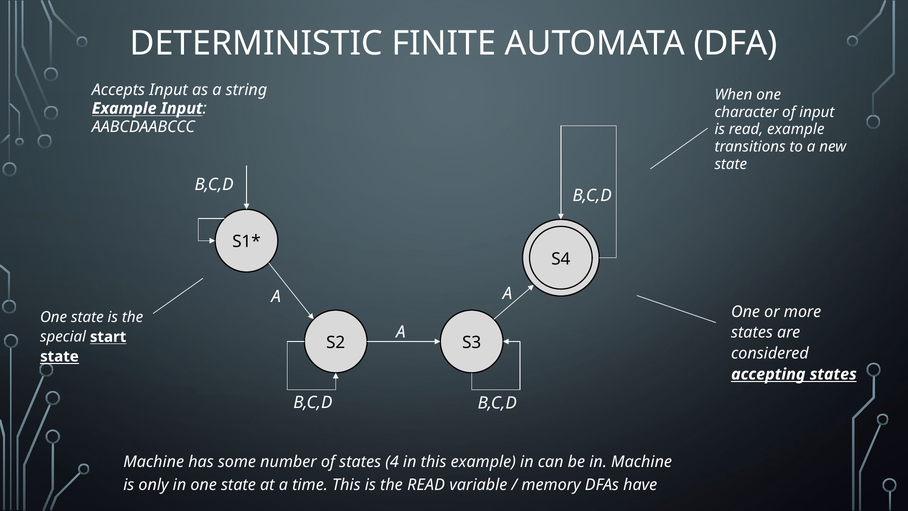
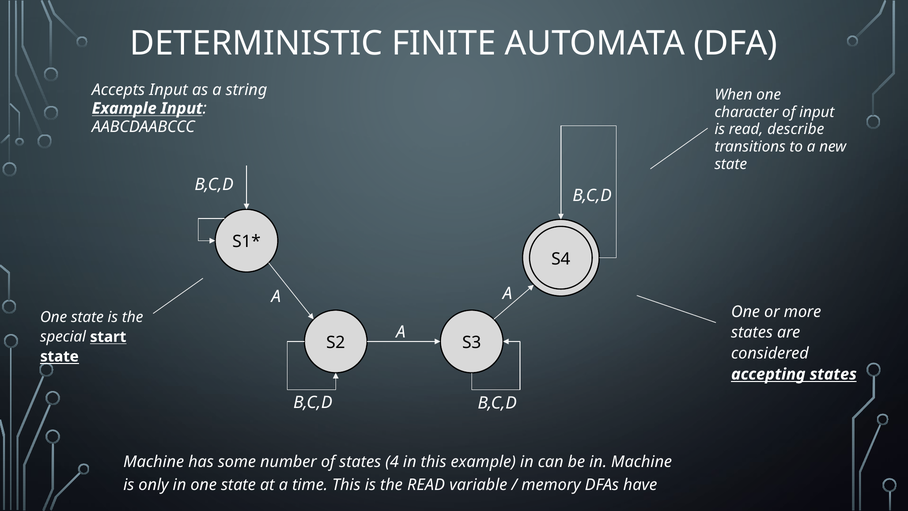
read example: example -> describe
